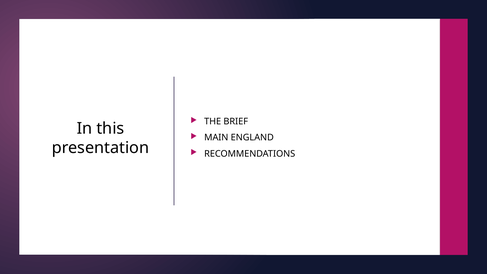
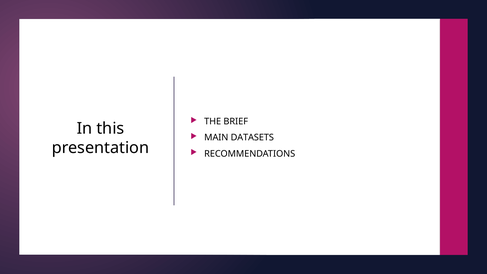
ENGLAND: ENGLAND -> DATASETS
